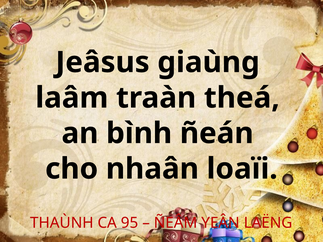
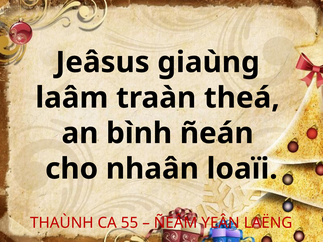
95: 95 -> 55
